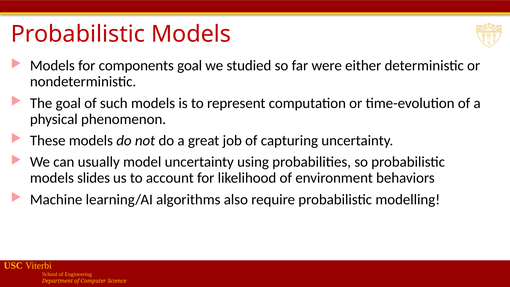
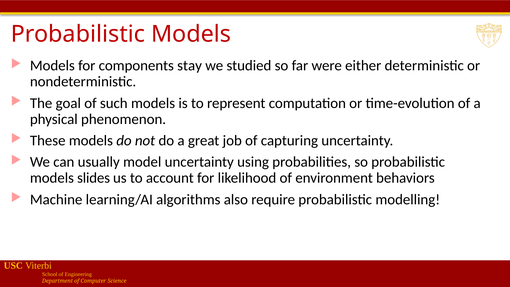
components goal: goal -> stay
